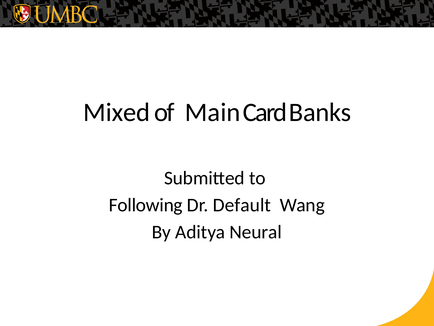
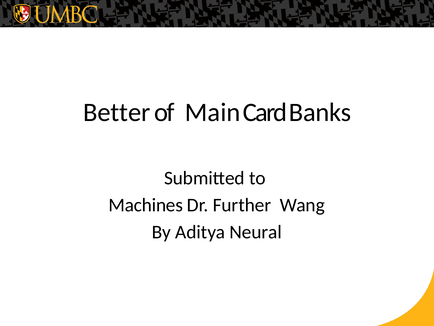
Mixed: Mixed -> Better
Following: Following -> Machines
Default: Default -> Further
